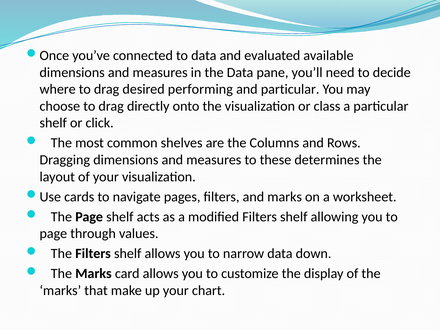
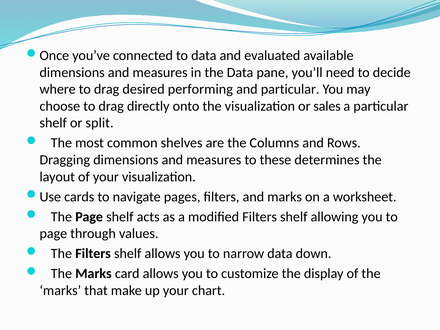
class: class -> sales
click: click -> split
